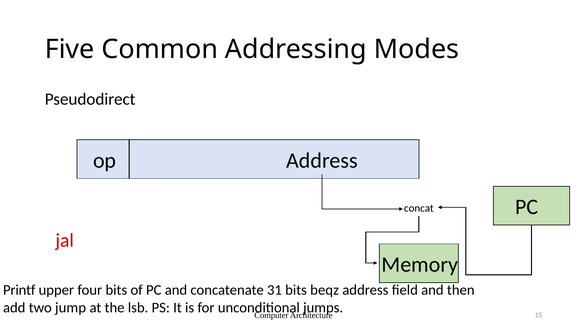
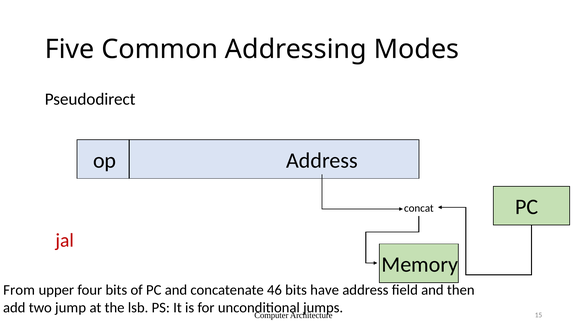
Printf: Printf -> From
31: 31 -> 46
beqz: beqz -> have
